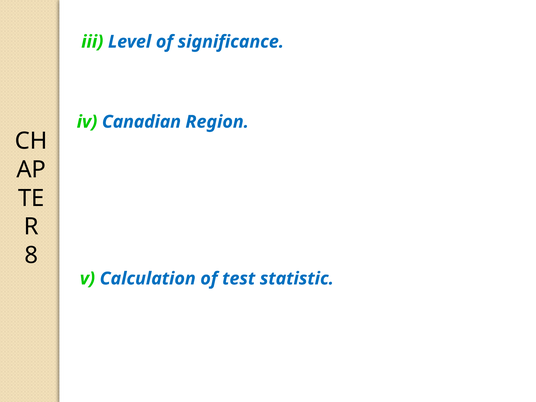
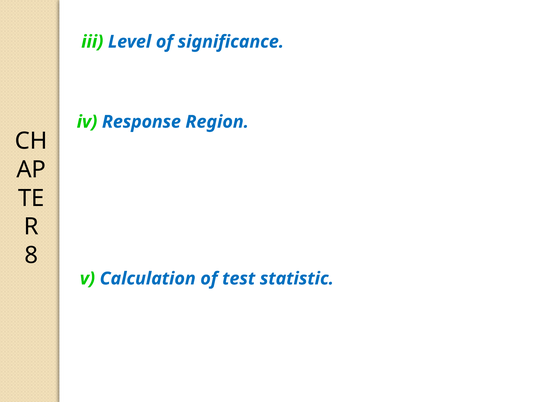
Canadian: Canadian -> Response
